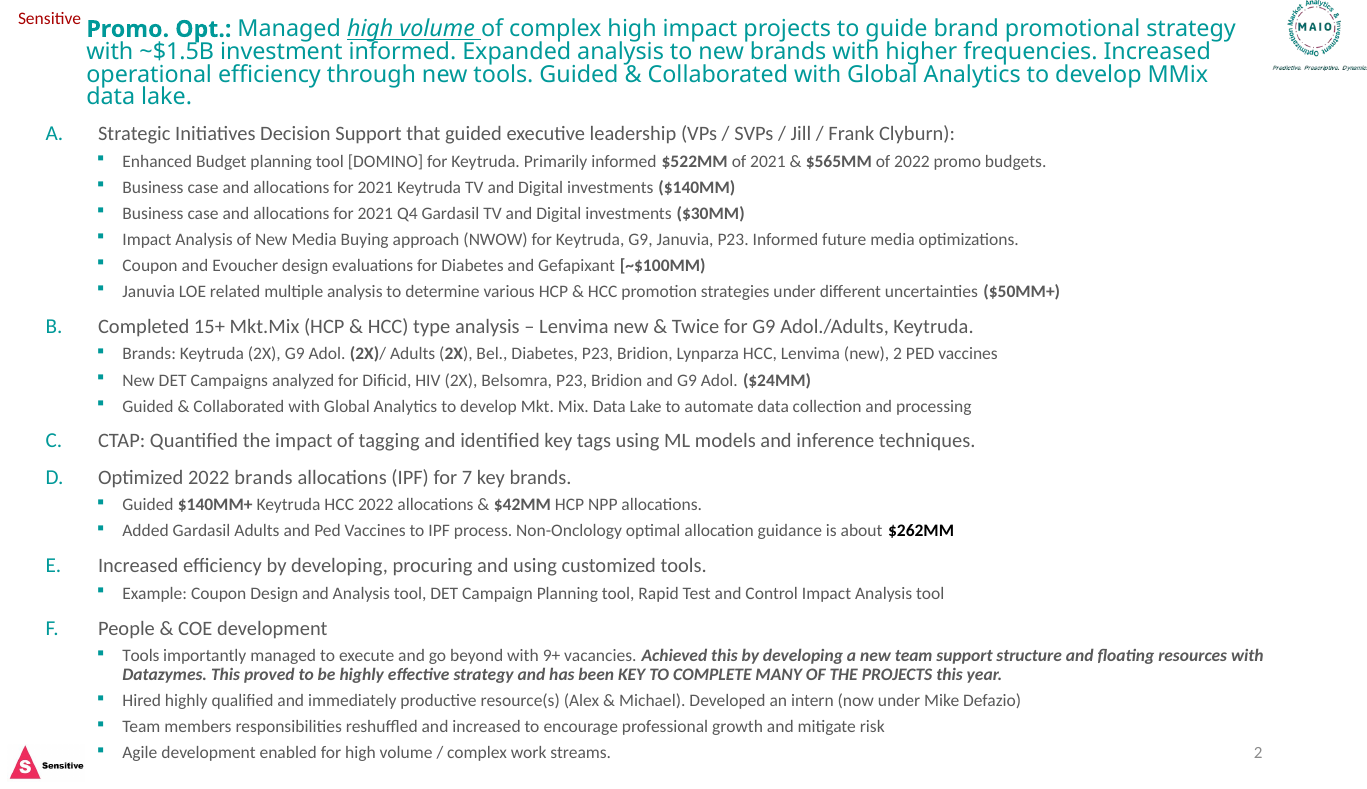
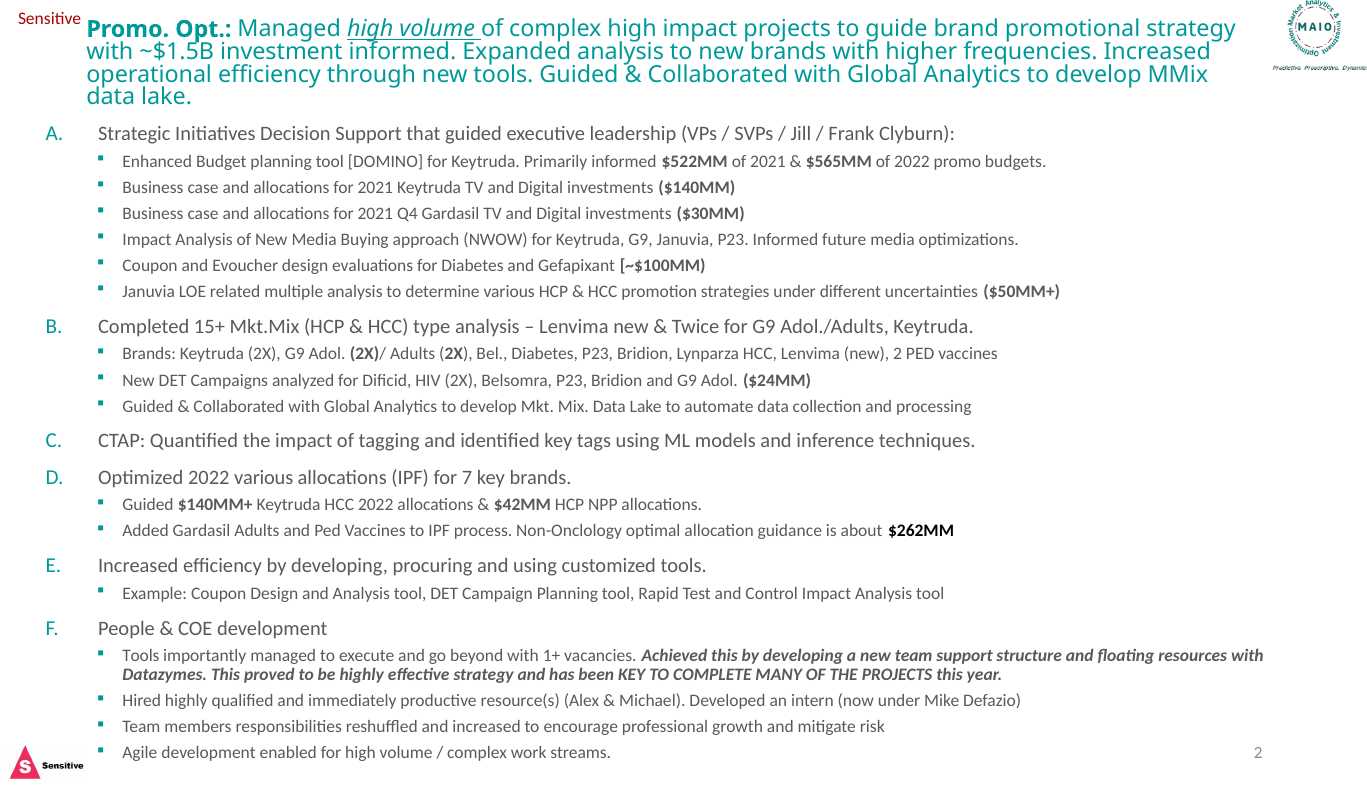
2022 brands: brands -> various
9+: 9+ -> 1+
